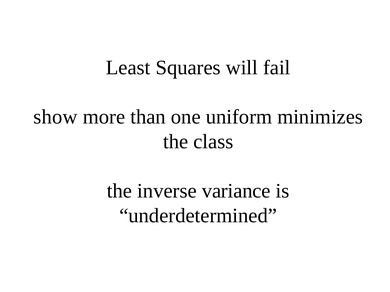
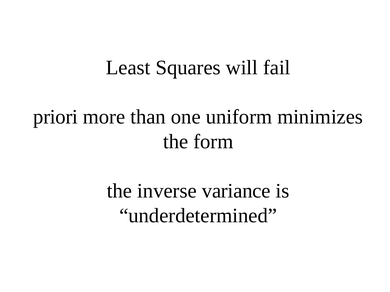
show: show -> priori
class: class -> form
